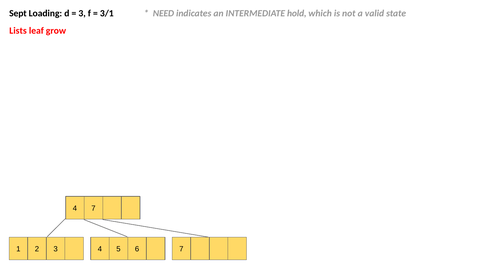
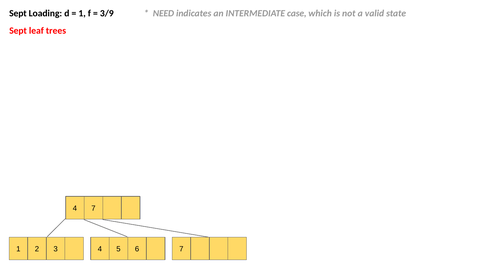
3 at (82, 13): 3 -> 1
3/1: 3/1 -> 3/9
hold: hold -> case
Lists at (18, 31): Lists -> Sept
grow: grow -> trees
